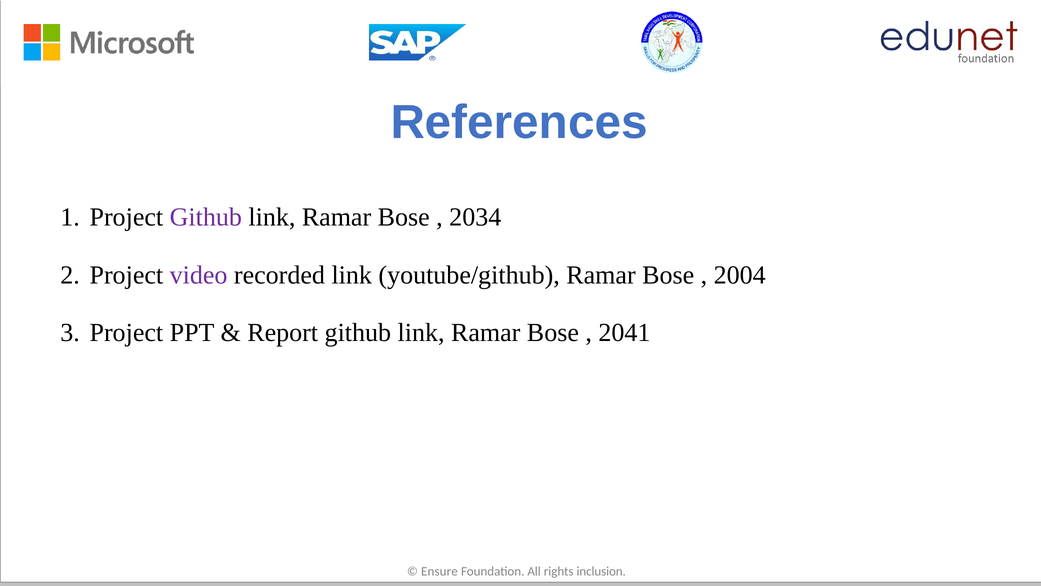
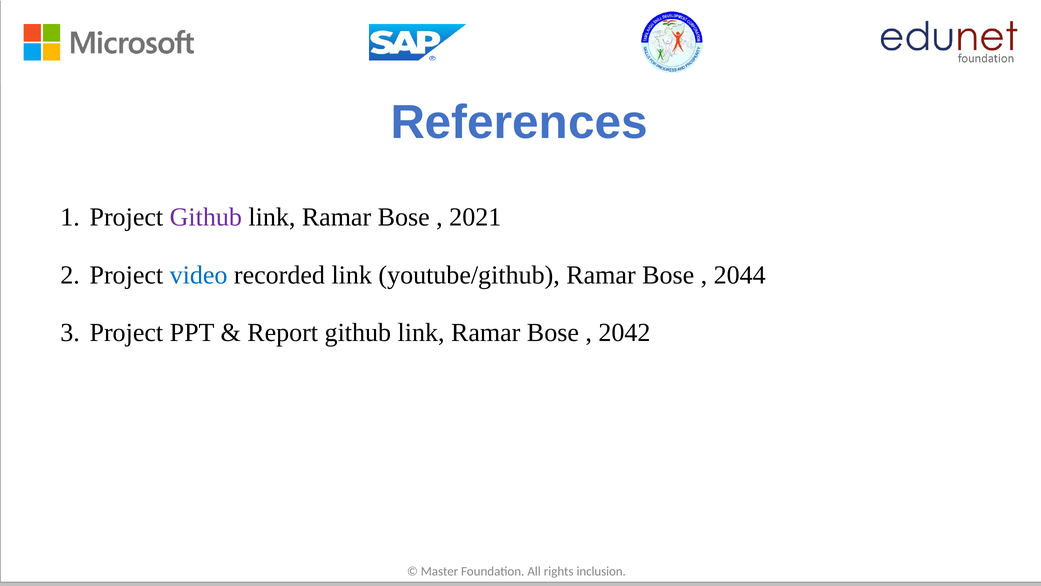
2034: 2034 -> 2021
video colour: purple -> blue
2004: 2004 -> 2044
2041: 2041 -> 2042
Ensure: Ensure -> Master
